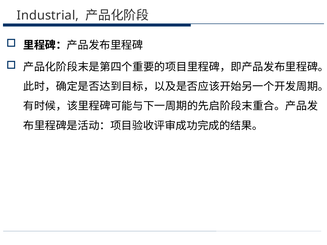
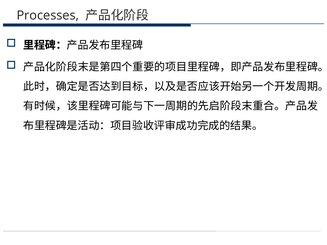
Industrial: Industrial -> Processes
